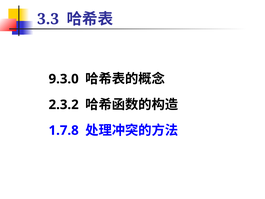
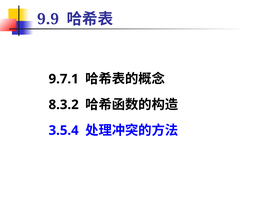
3.3: 3.3 -> 9.9
9.3.0: 9.3.0 -> 9.7.1
2.3.2: 2.3.2 -> 8.3.2
1.7.8: 1.7.8 -> 3.5.4
